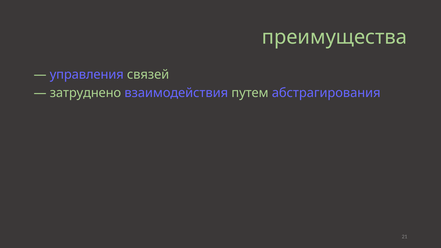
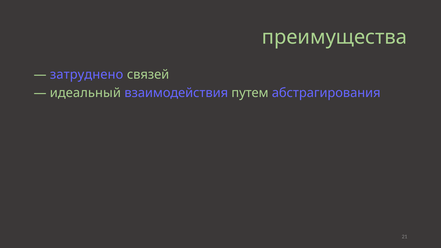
управления: управления -> затруднено
затруднено: затруднено -> идеальный
